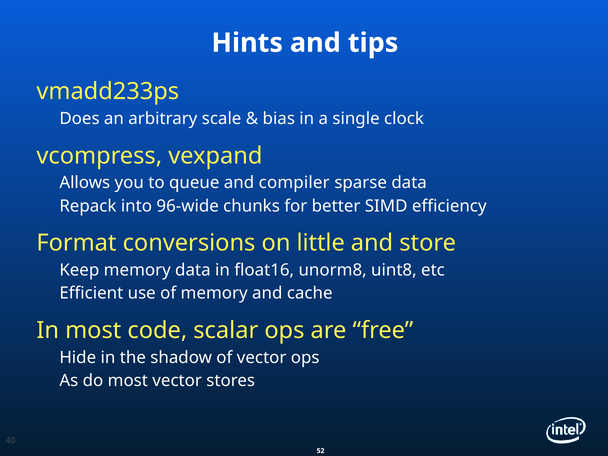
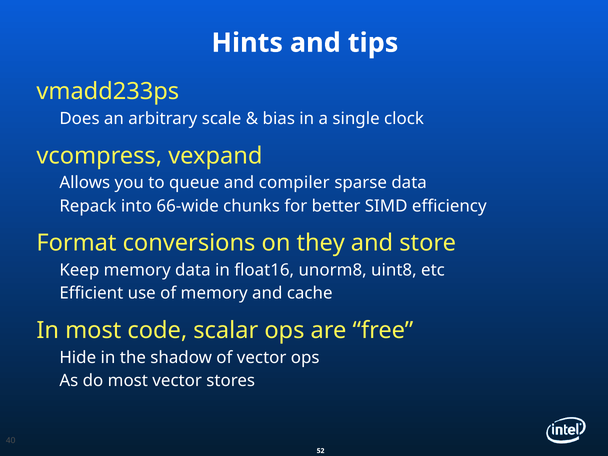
96-wide: 96-wide -> 66-wide
little: little -> they
